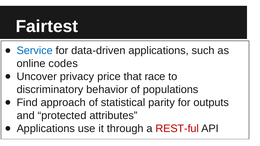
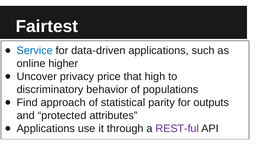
codes: codes -> higher
race: race -> high
REST-ful colour: red -> purple
